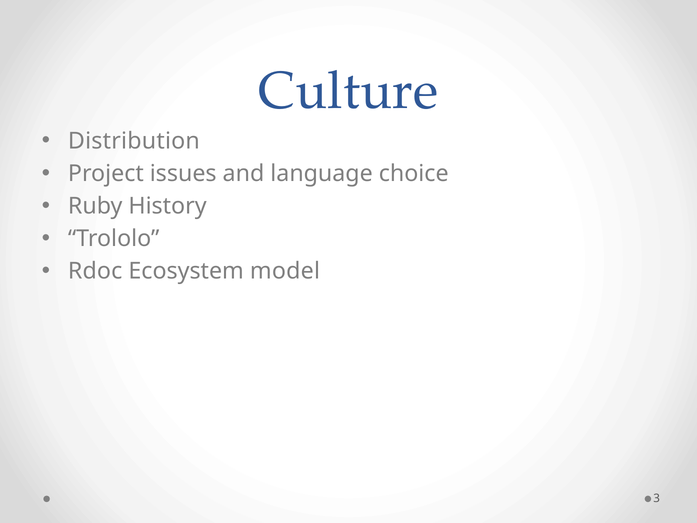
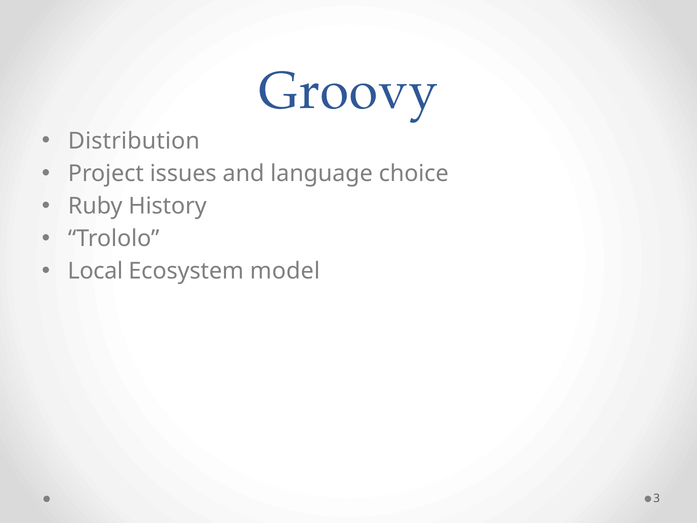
Culture: Culture -> Groovy
Rdoc: Rdoc -> Local
